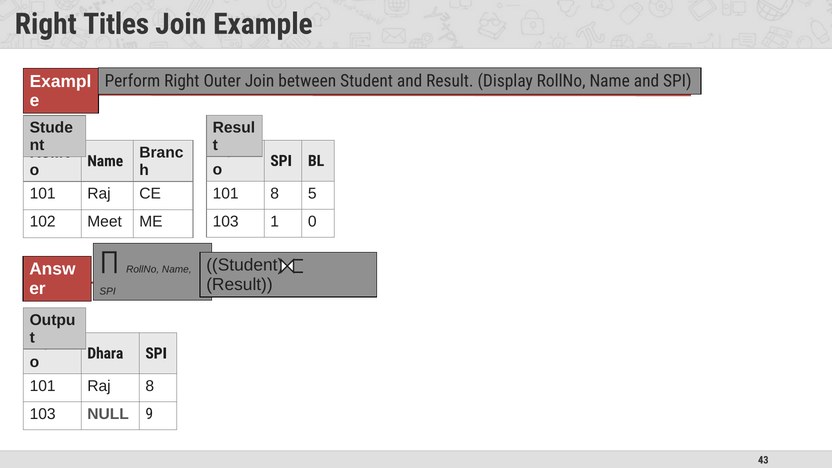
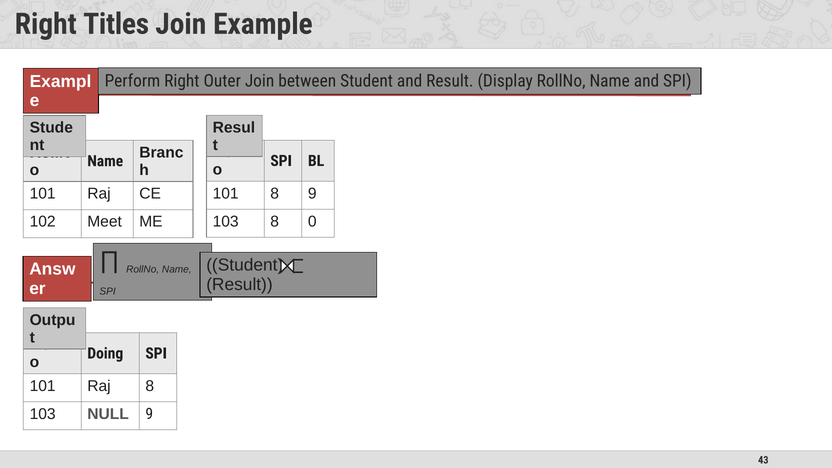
8 5: 5 -> 9
103 1: 1 -> 8
Dhara: Dhara -> Doing
